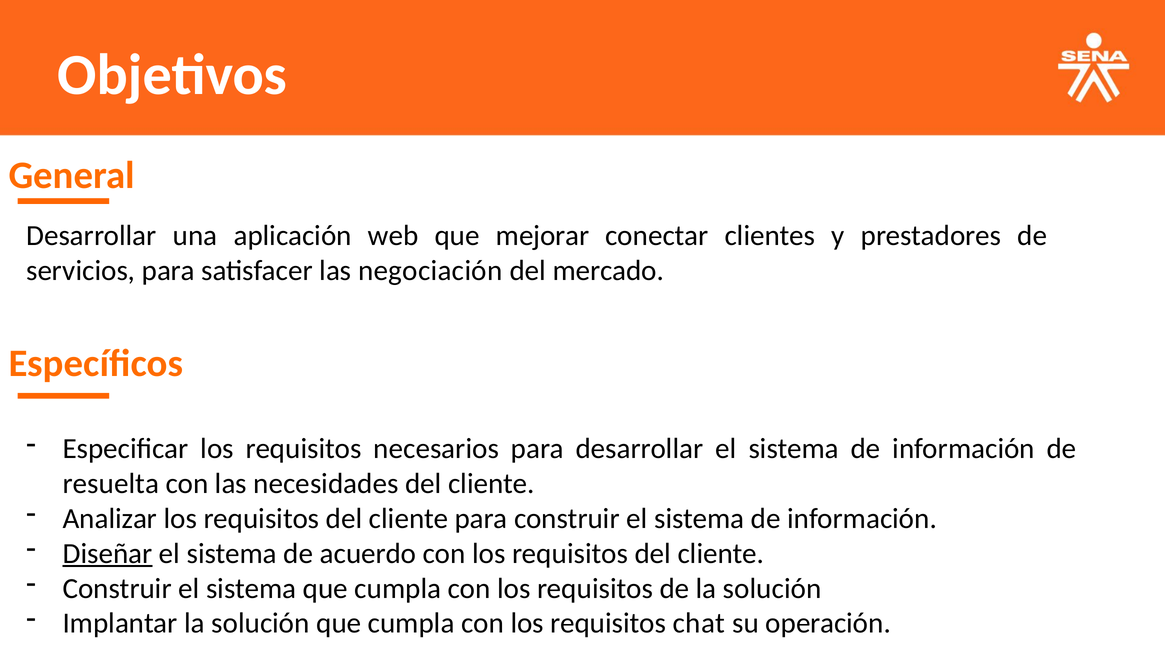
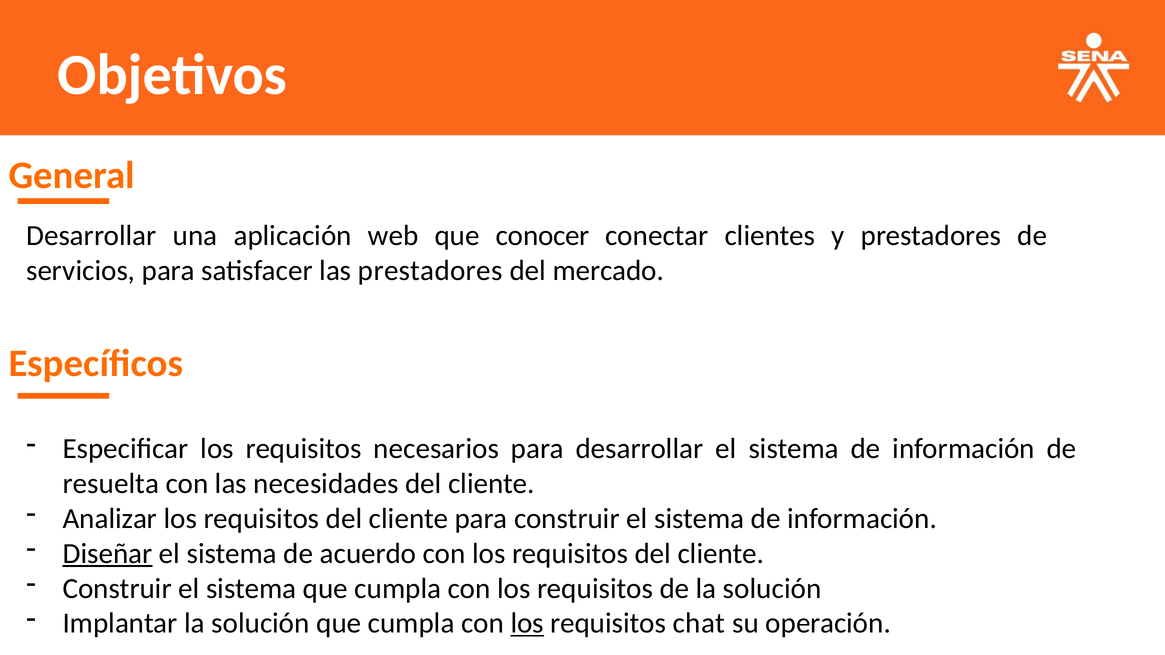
mejorar: mejorar -> conocer
las negociación: negociación -> prestadores
los at (527, 624) underline: none -> present
